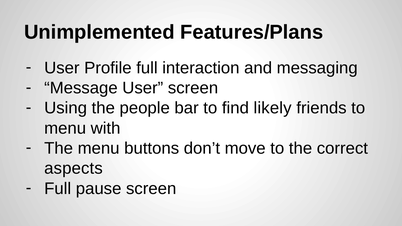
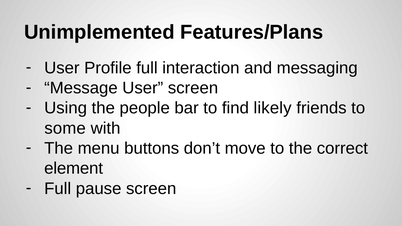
menu at (65, 128): menu -> some
aspects: aspects -> element
